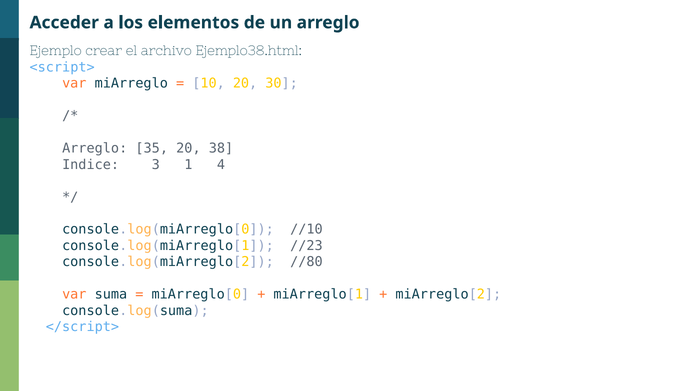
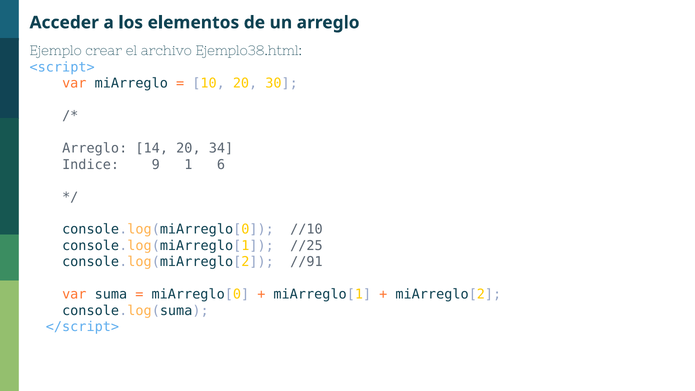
35: 35 -> 14
38: 38 -> 34
3: 3 -> 9
4: 4 -> 6
//23: //23 -> //25
//80: //80 -> //91
